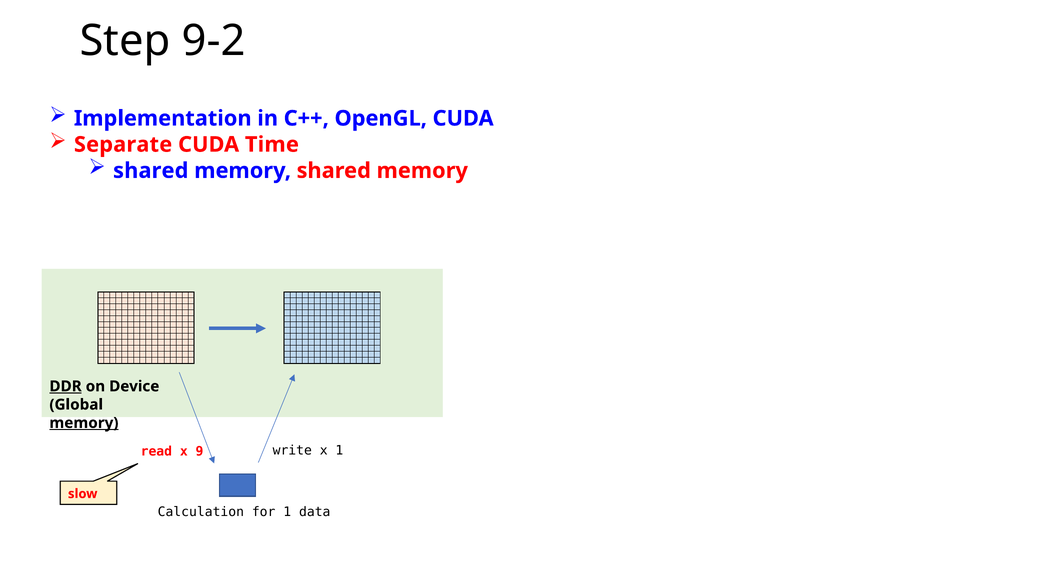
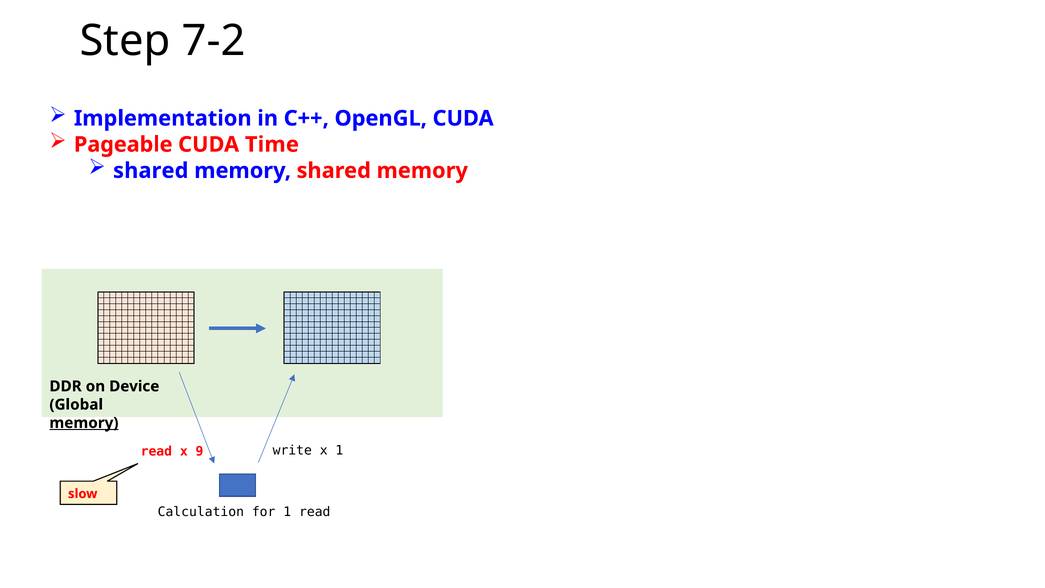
9-2: 9-2 -> 7-2
Separate: Separate -> Pageable
DDR underline: present -> none
1 data: data -> read
